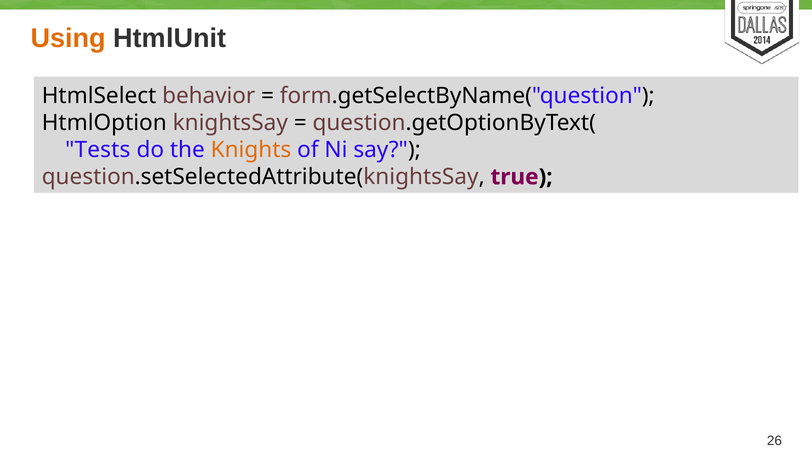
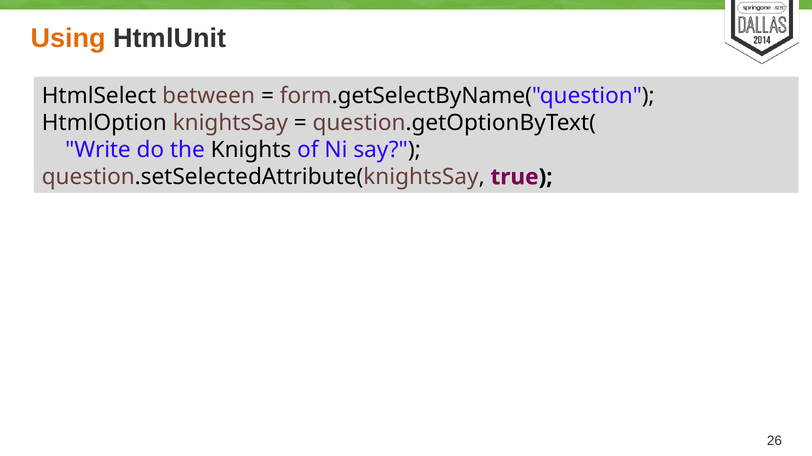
behavior: behavior -> between
Tests: Tests -> Write
Knights colour: orange -> black
